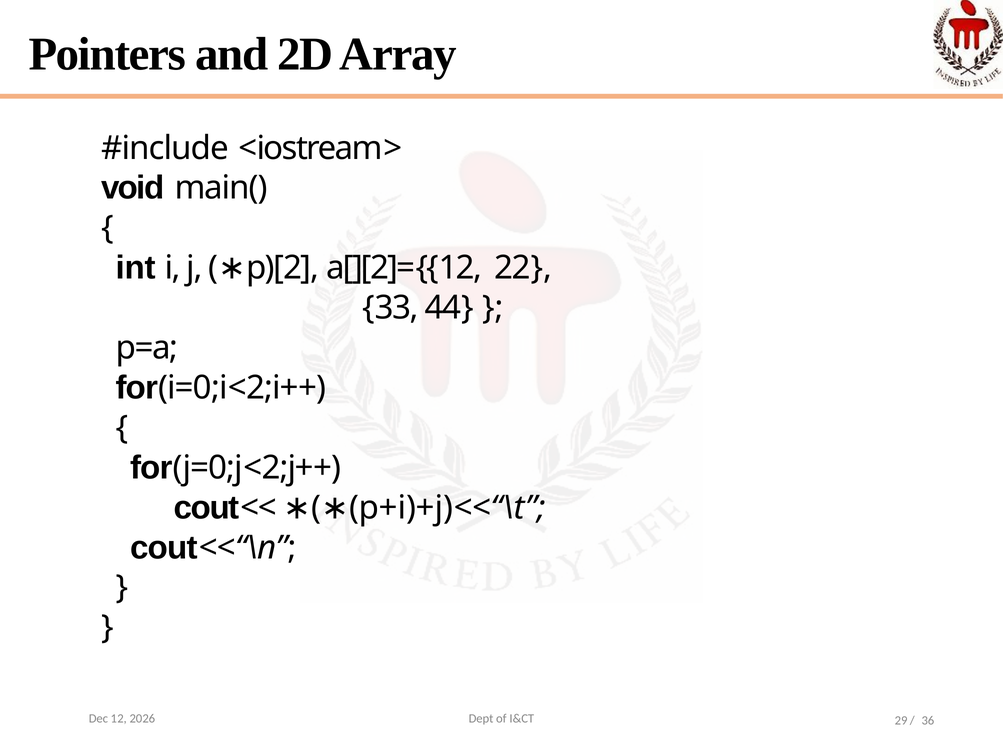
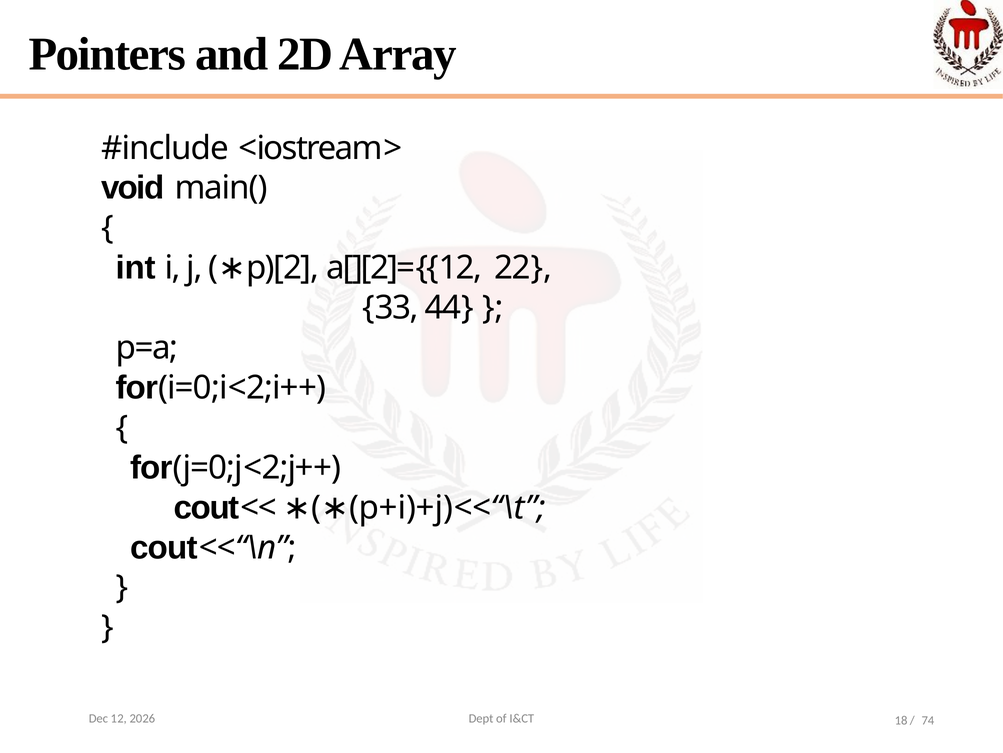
29: 29 -> 18
36: 36 -> 74
